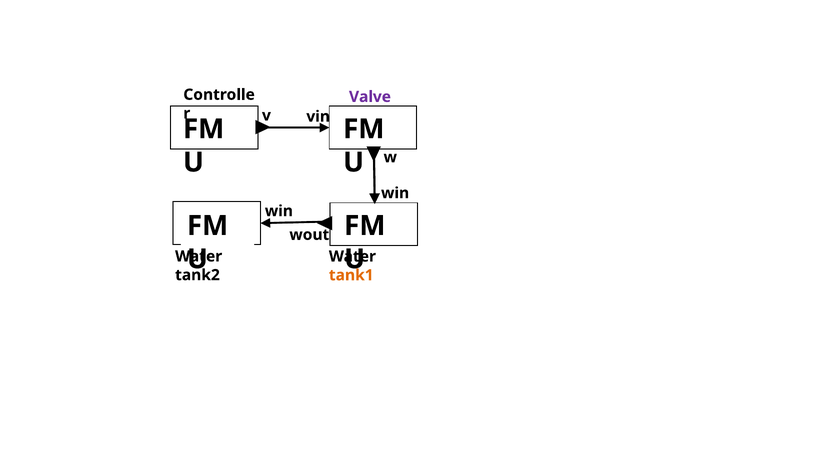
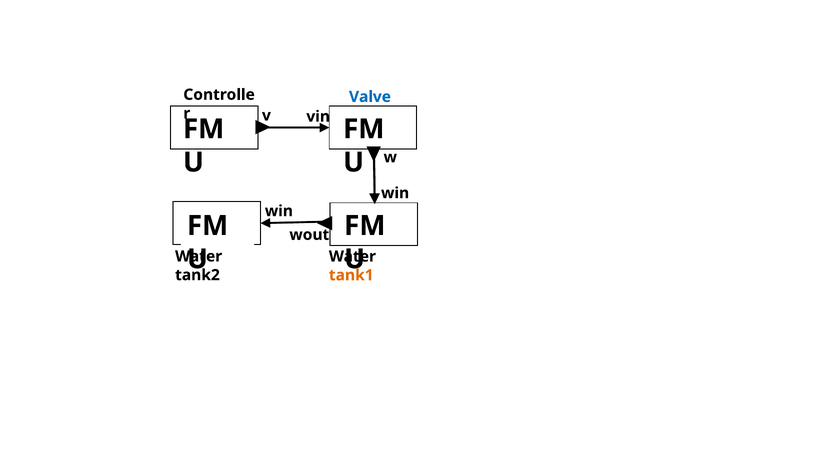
Valve colour: purple -> blue
